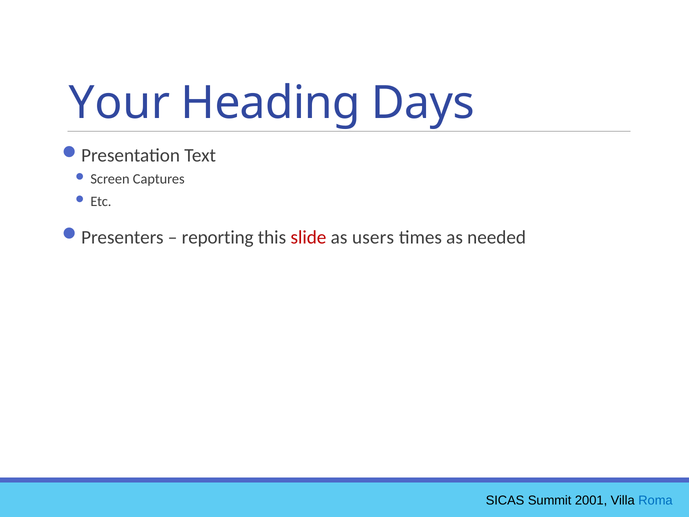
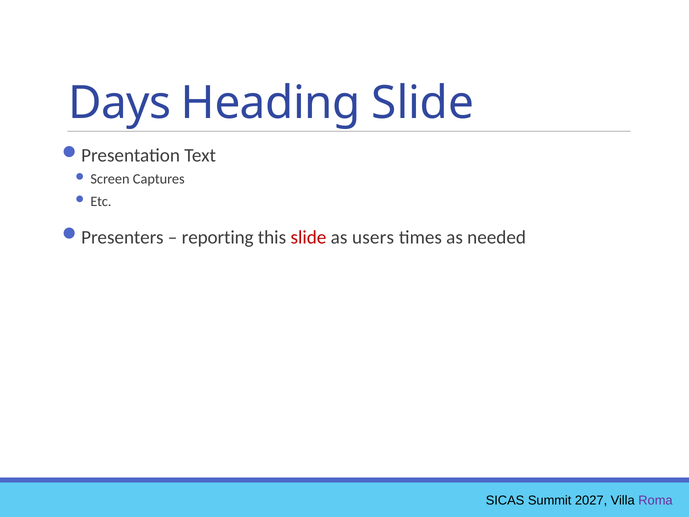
Your: Your -> Days
Heading Days: Days -> Slide
2001: 2001 -> 2027
Roma colour: blue -> purple
